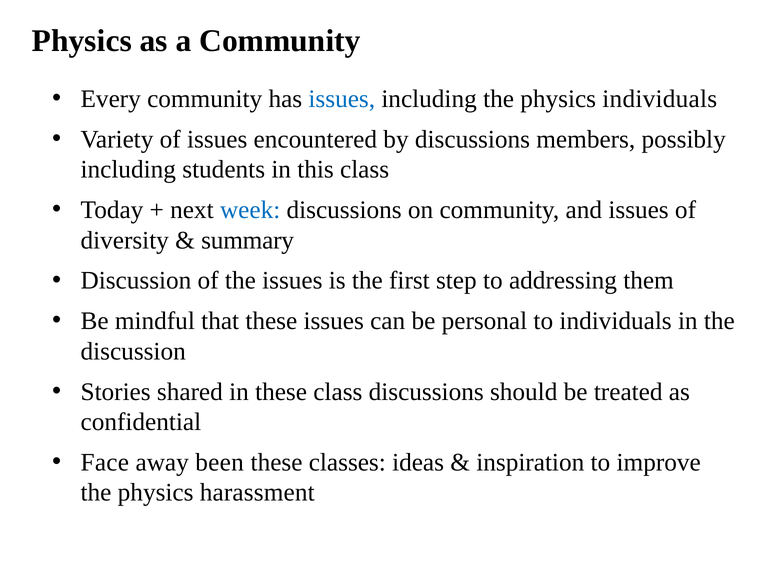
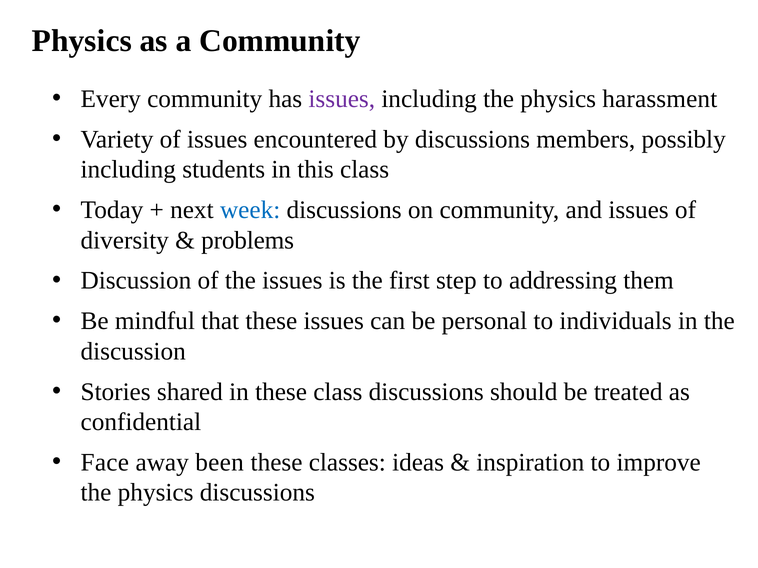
issues at (342, 99) colour: blue -> purple
physics individuals: individuals -> harassment
summary: summary -> problems
physics harassment: harassment -> discussions
